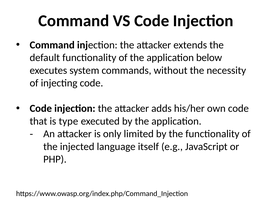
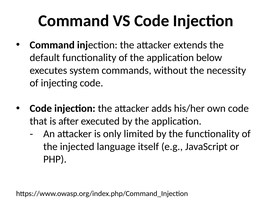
type: type -> after
